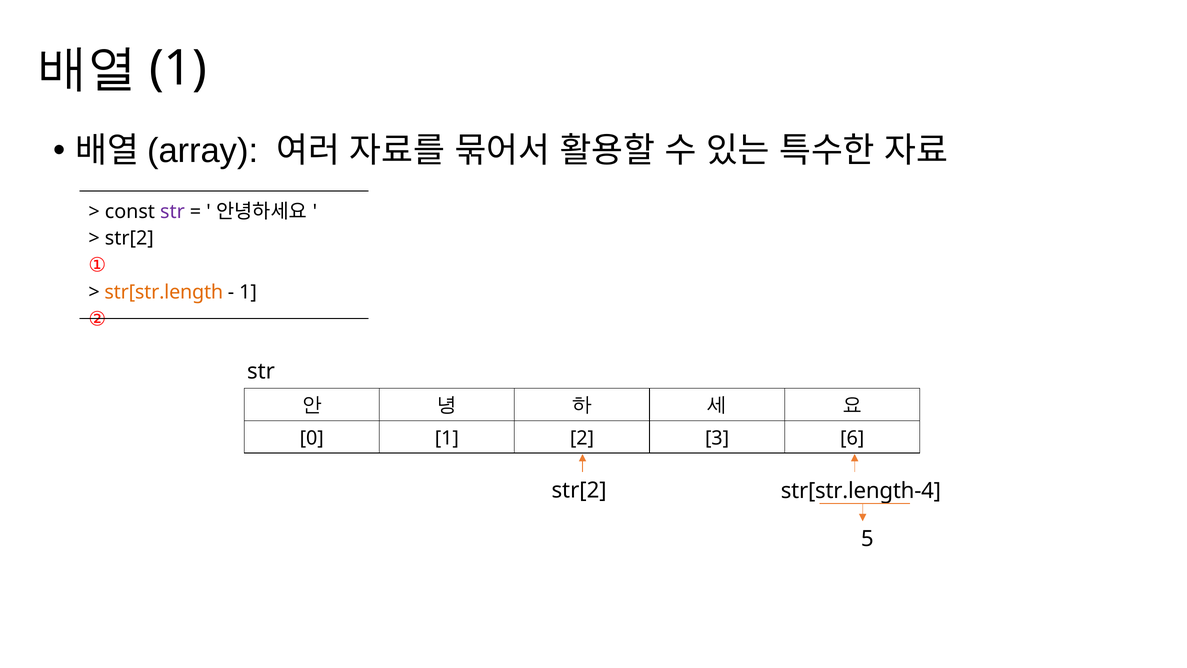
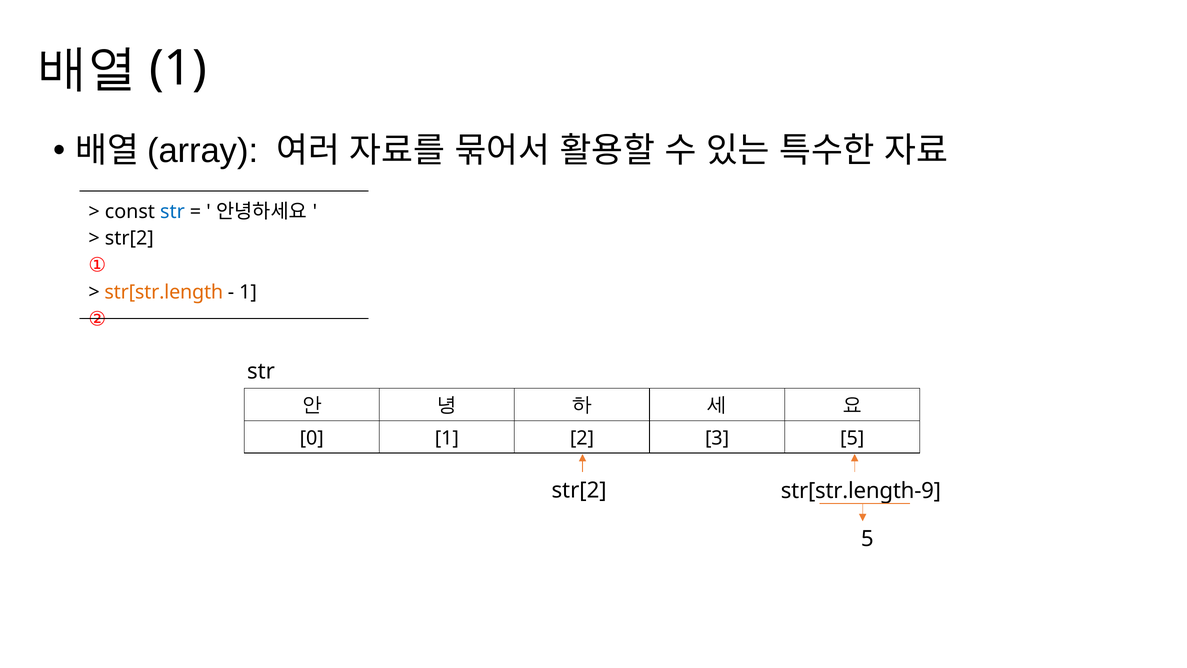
str at (172, 211) colour: purple -> blue
3 6: 6 -> 5
str[str.length-4: str[str.length-4 -> str[str.length-9
